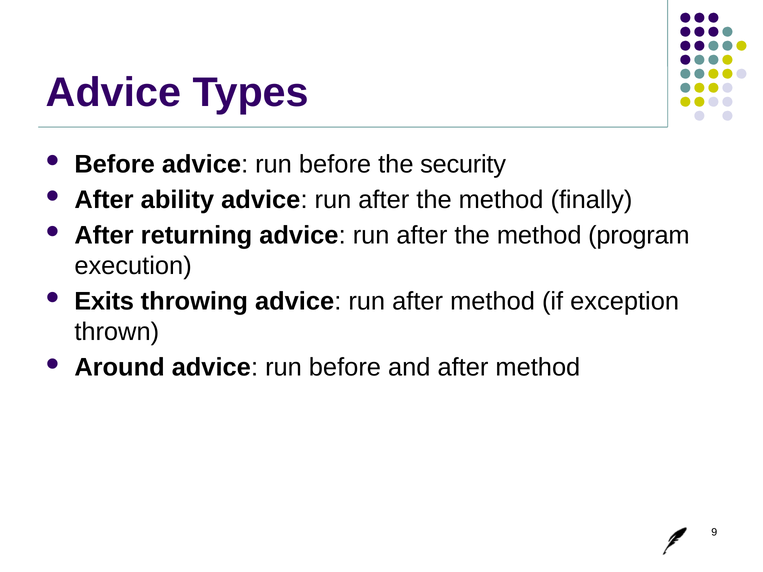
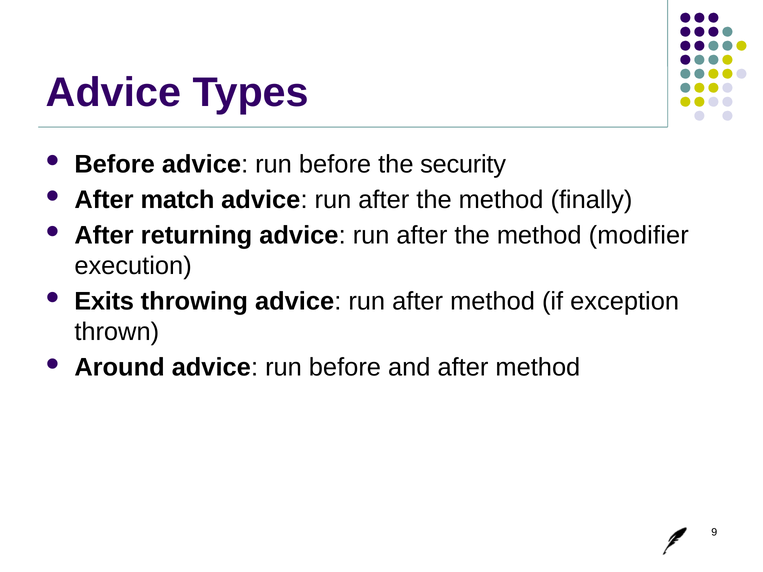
ability: ability -> match
program: program -> modifier
